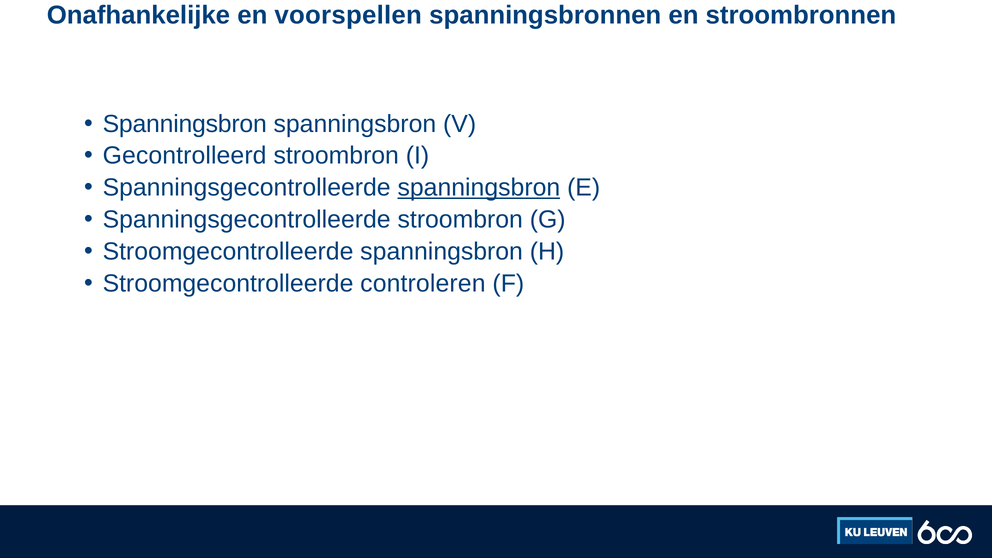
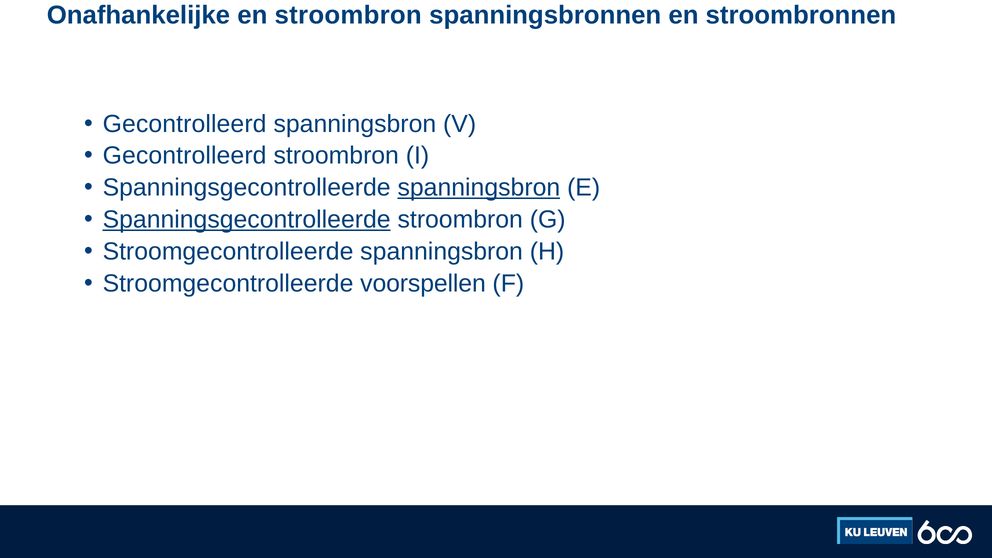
en voorspellen: voorspellen -> stroombron
Spanningsbron at (185, 124): Spanningsbron -> Gecontrolleerd
Spanningsgecontrolleerde at (247, 220) underline: none -> present
controleren: controleren -> voorspellen
